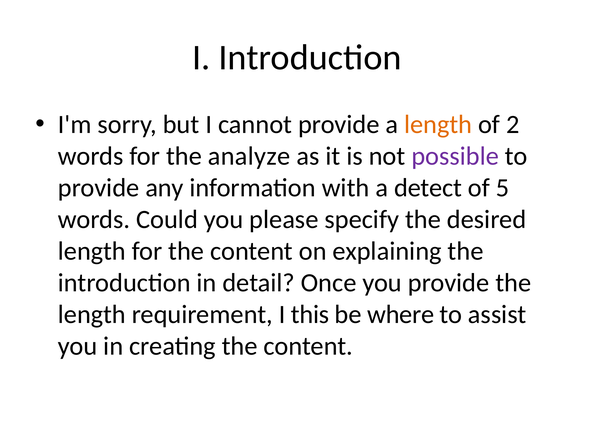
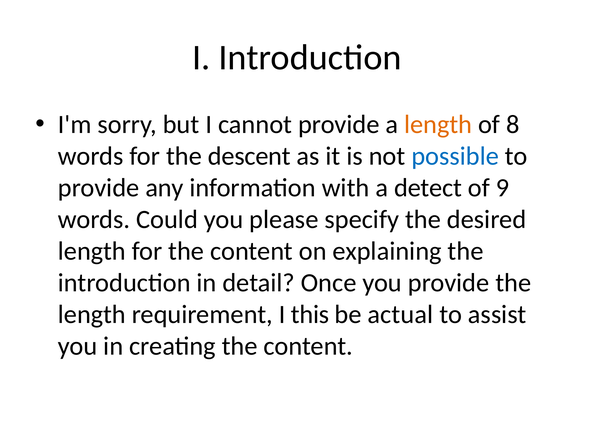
2: 2 -> 8
analyze: analyze -> descent
possible colour: purple -> blue
5: 5 -> 9
where: where -> actual
